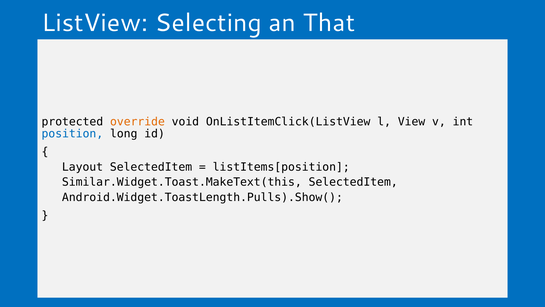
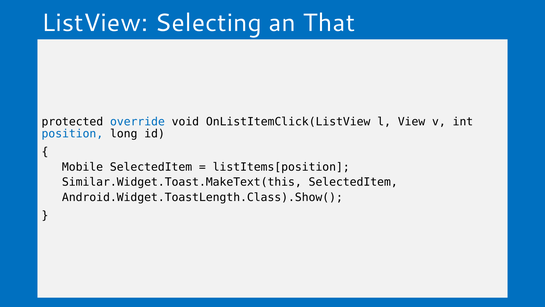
override colour: orange -> blue
Layout: Layout -> Mobile
Android.Widget.ToastLength.Pulls).Show(: Android.Widget.ToastLength.Pulls).Show( -> Android.Widget.ToastLength.Class).Show(
